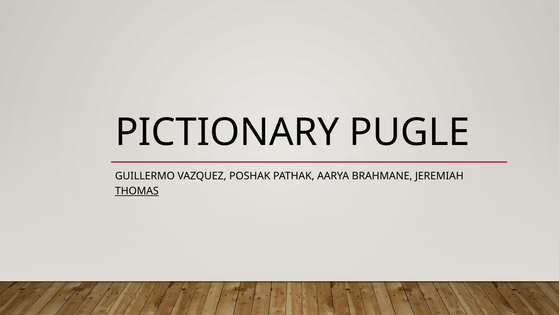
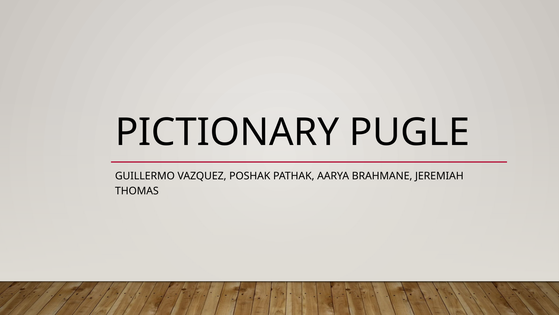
THOMAS underline: present -> none
